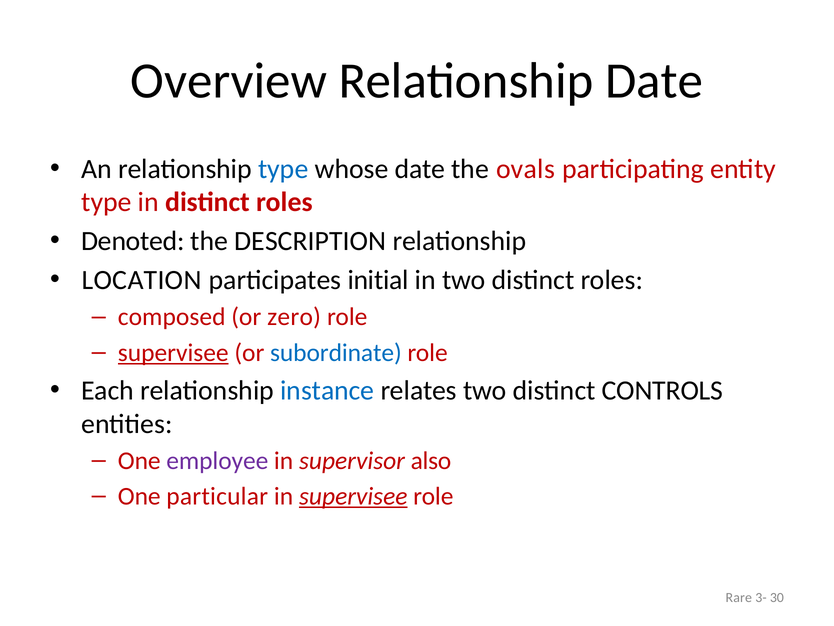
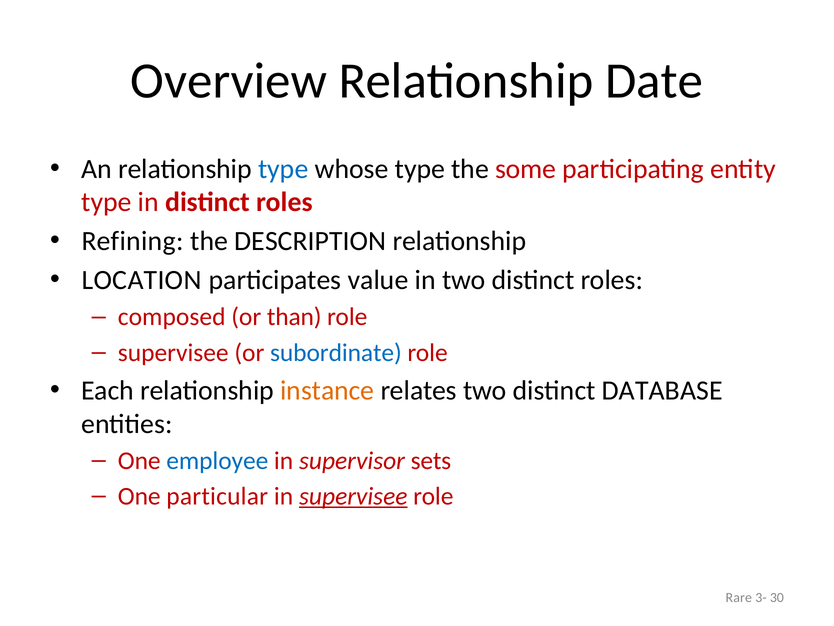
whose date: date -> type
ovals: ovals -> some
Denoted: Denoted -> Refining
initial: initial -> value
zero: zero -> than
supervisee at (173, 352) underline: present -> none
instance colour: blue -> orange
CONTROLS: CONTROLS -> DATABASE
employee colour: purple -> blue
also: also -> sets
